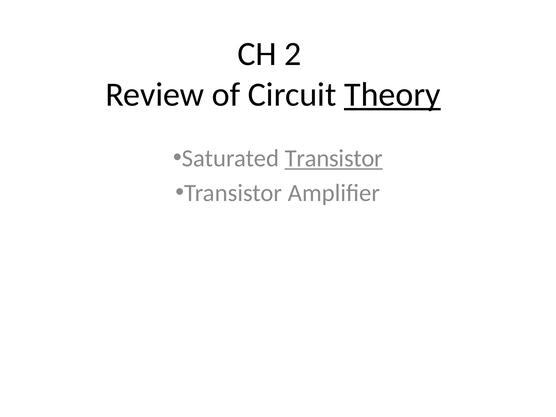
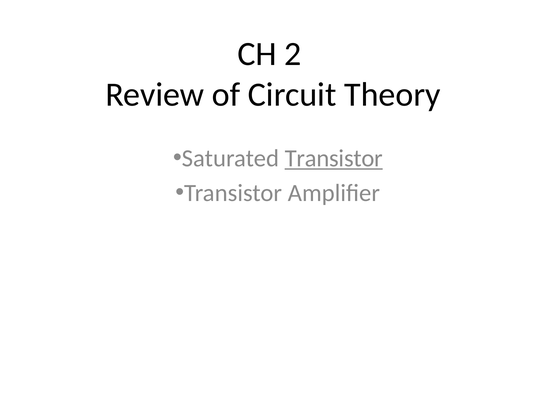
Theory underline: present -> none
